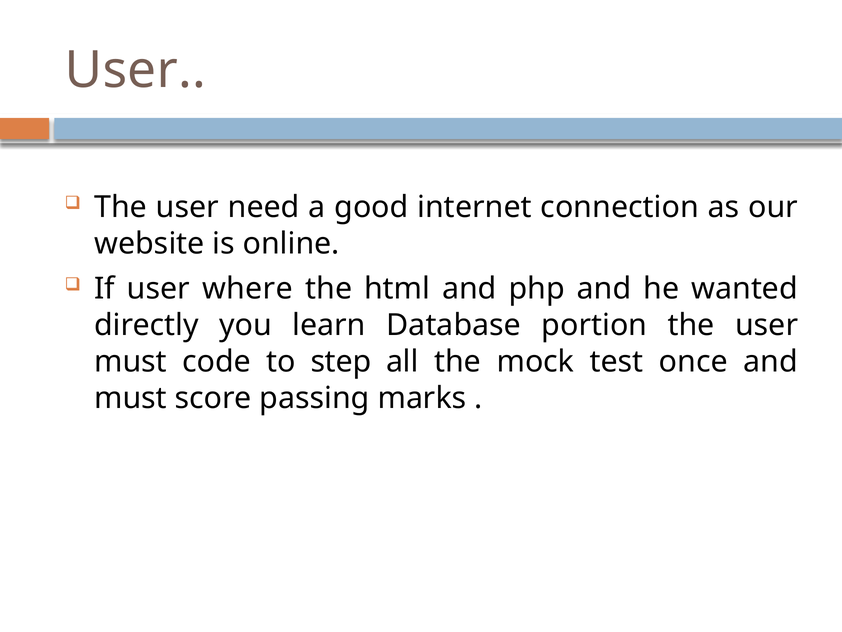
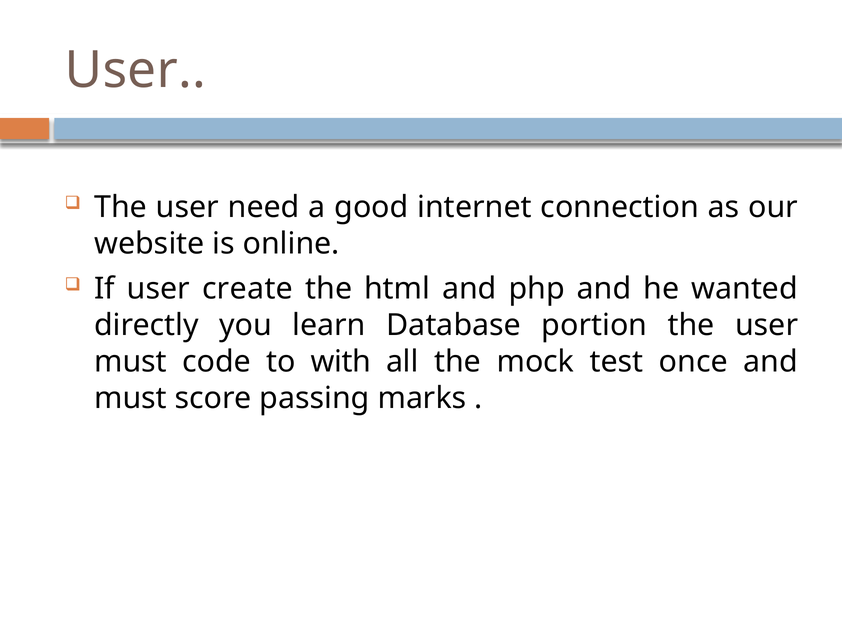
where: where -> create
step: step -> with
